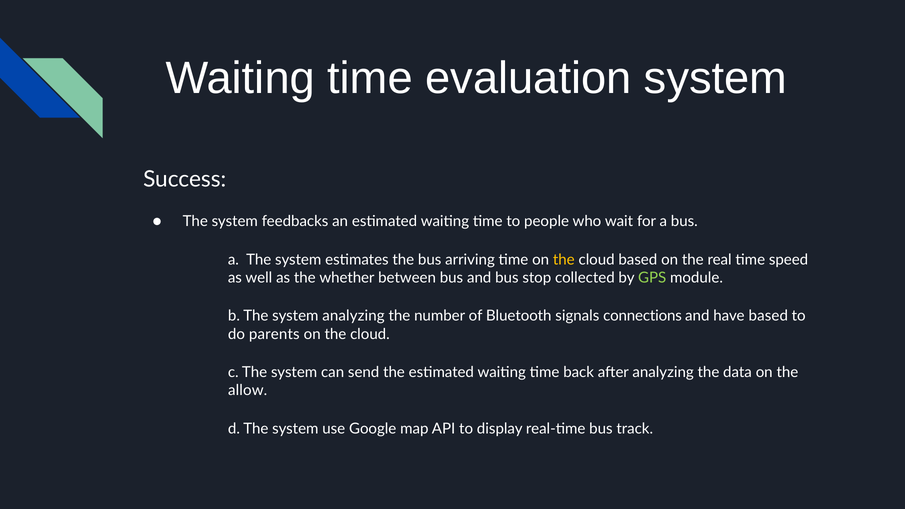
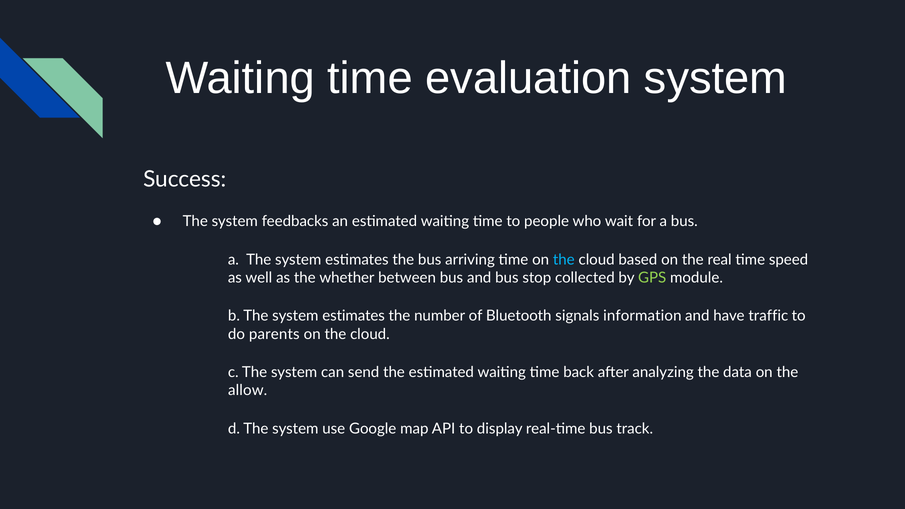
the at (564, 260) colour: yellow -> light blue
b The system analyzing: analyzing -> estimates
connections: connections -> information
have based: based -> traffic
